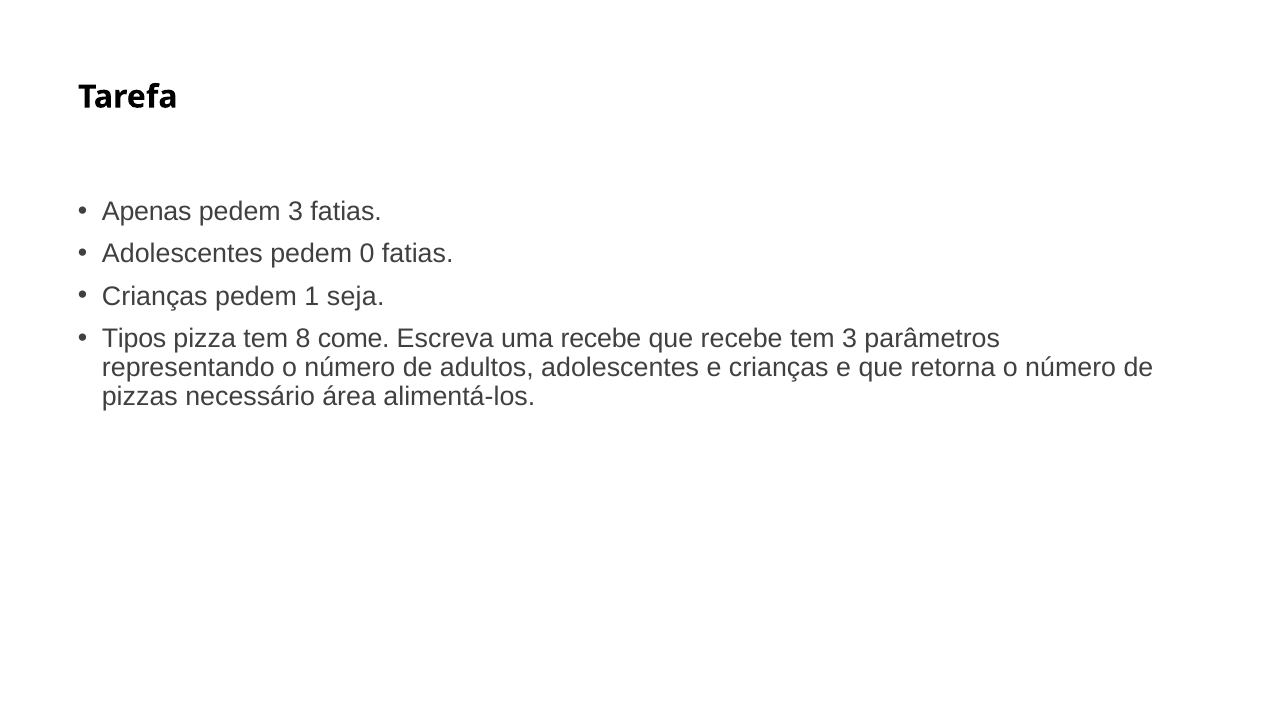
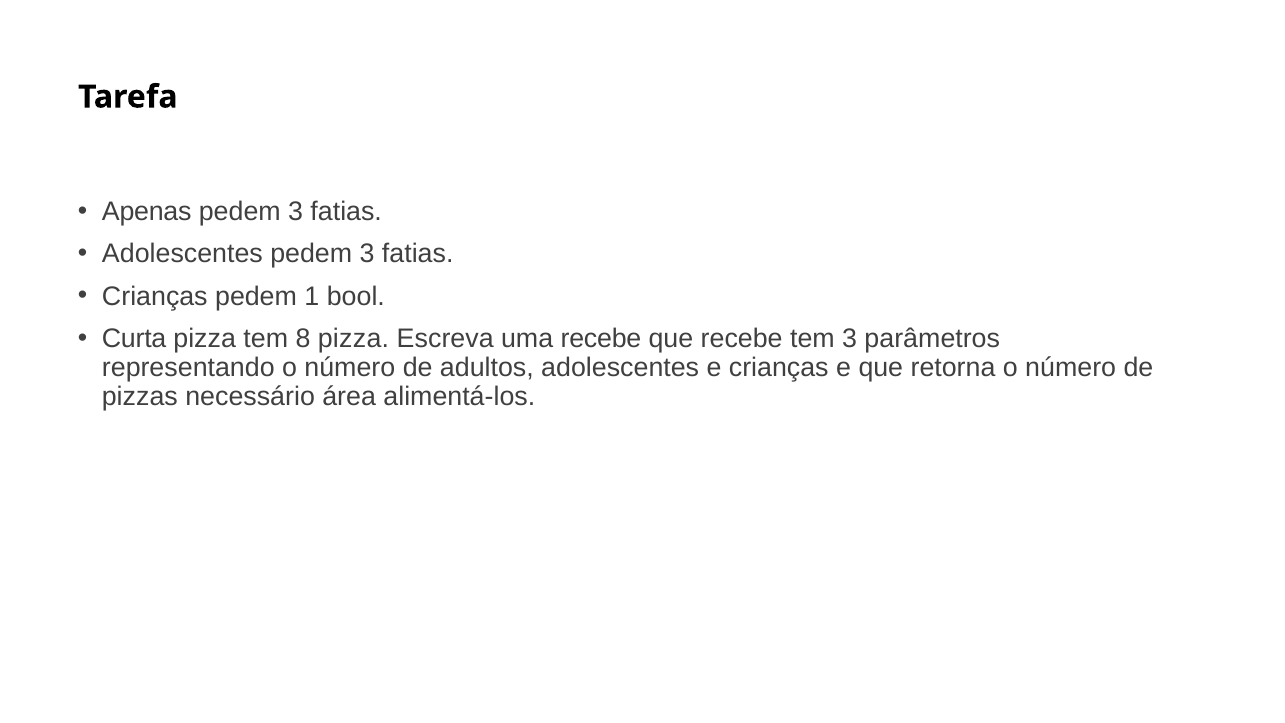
Adolescentes pedem 0: 0 -> 3
seja: seja -> bool
Tipos: Tipos -> Curta
8 come: come -> pizza
